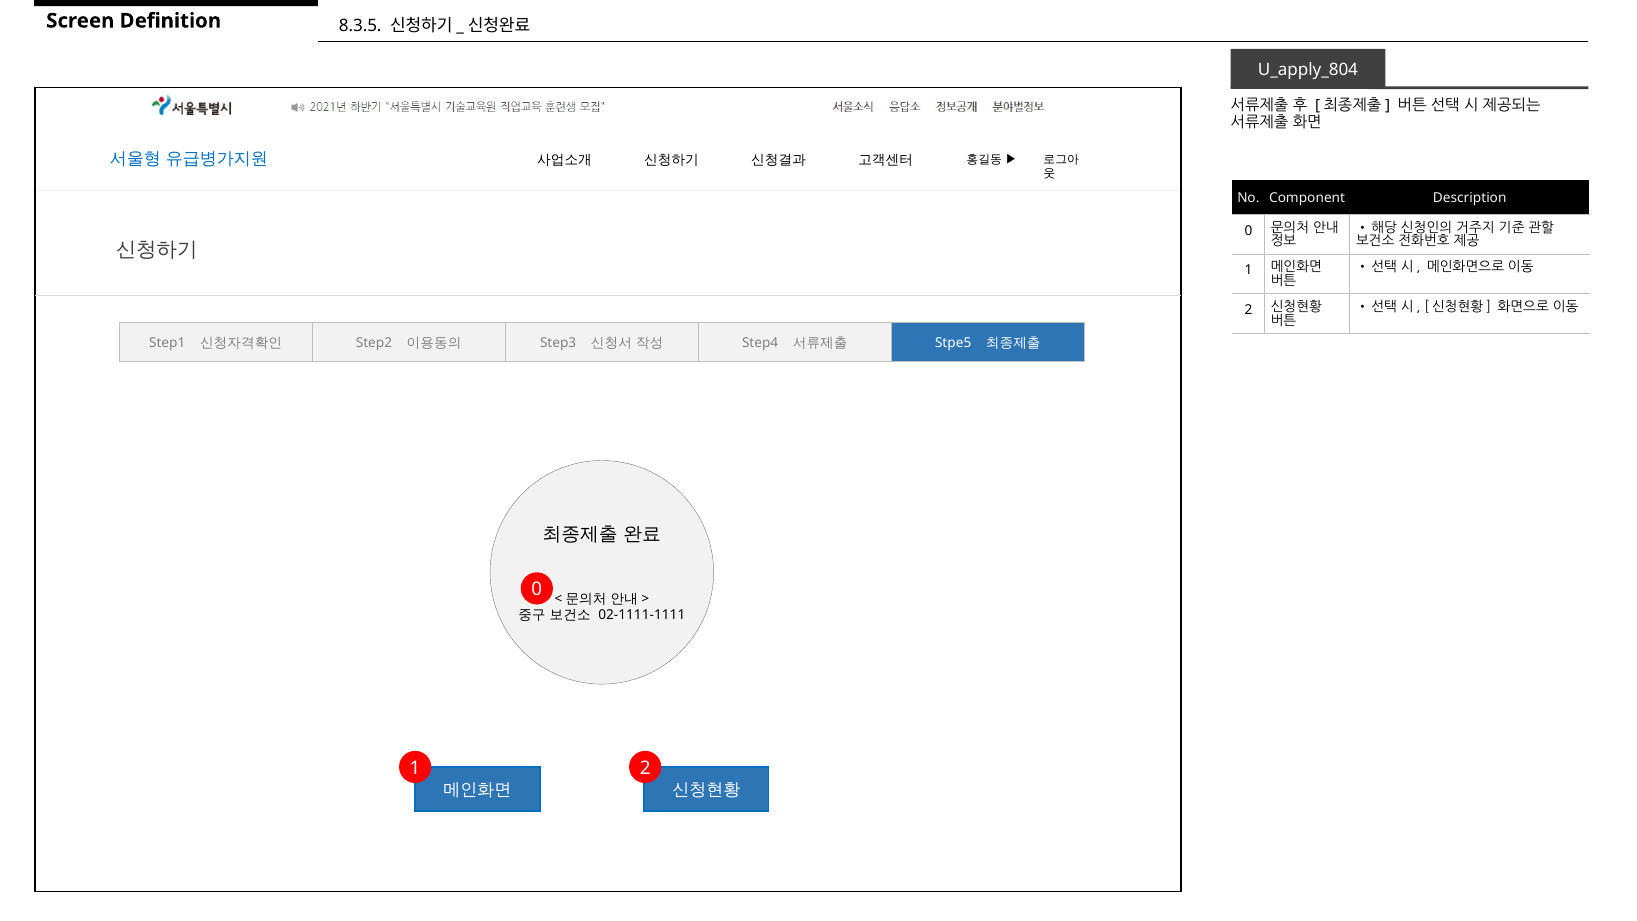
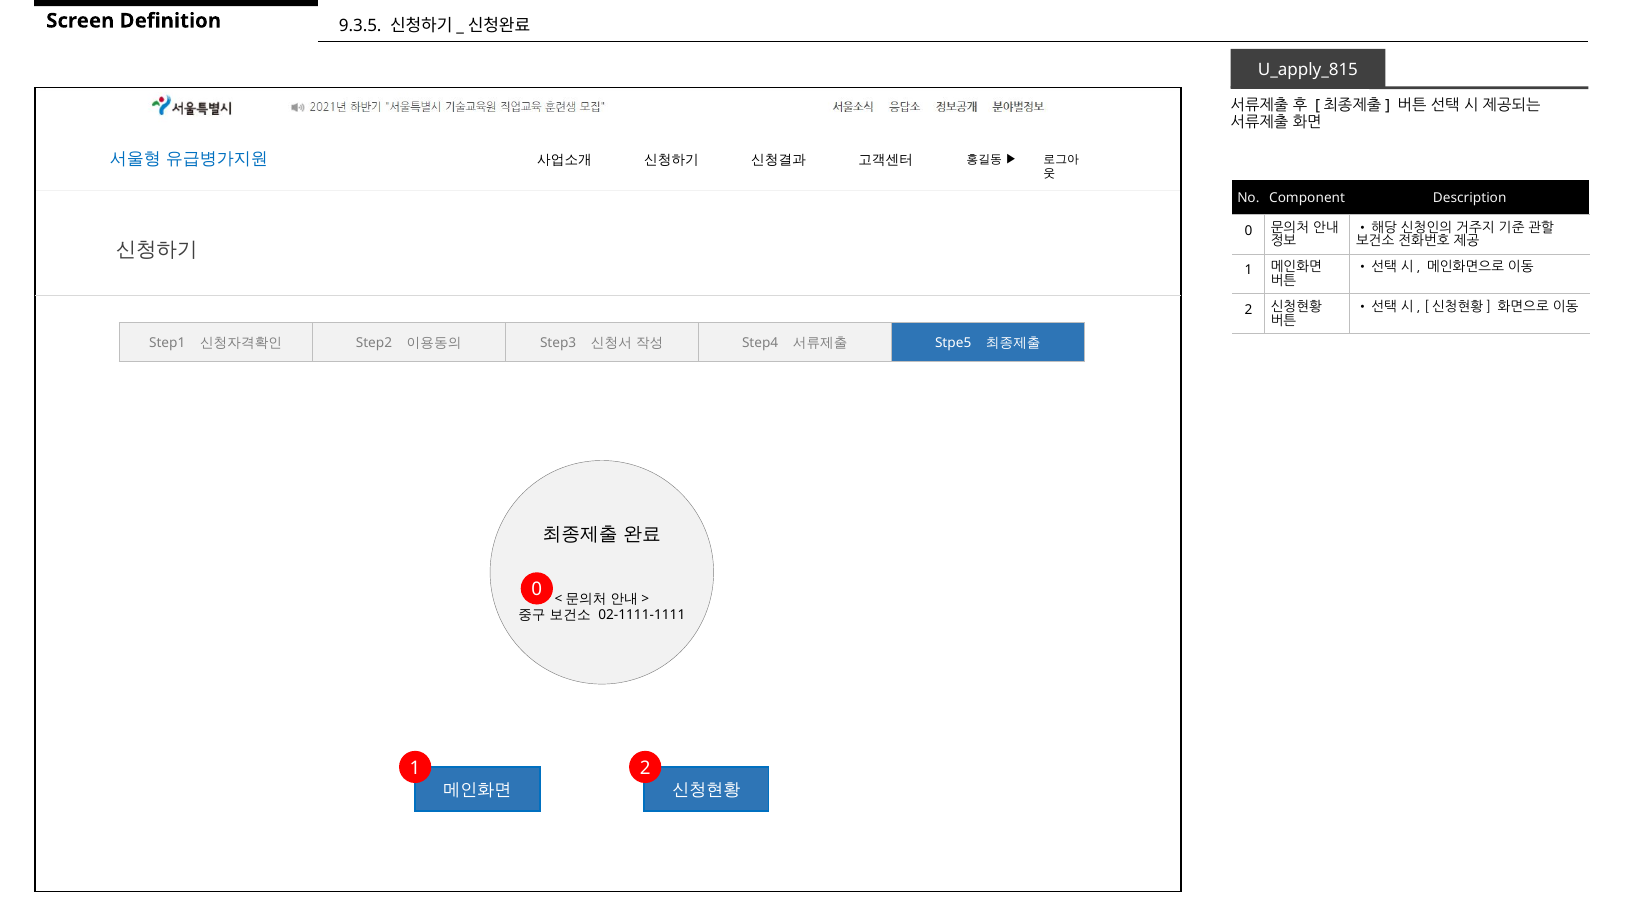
8.3.5: 8.3.5 -> 9.3.5
U_apply_804: U_apply_804 -> U_apply_815
